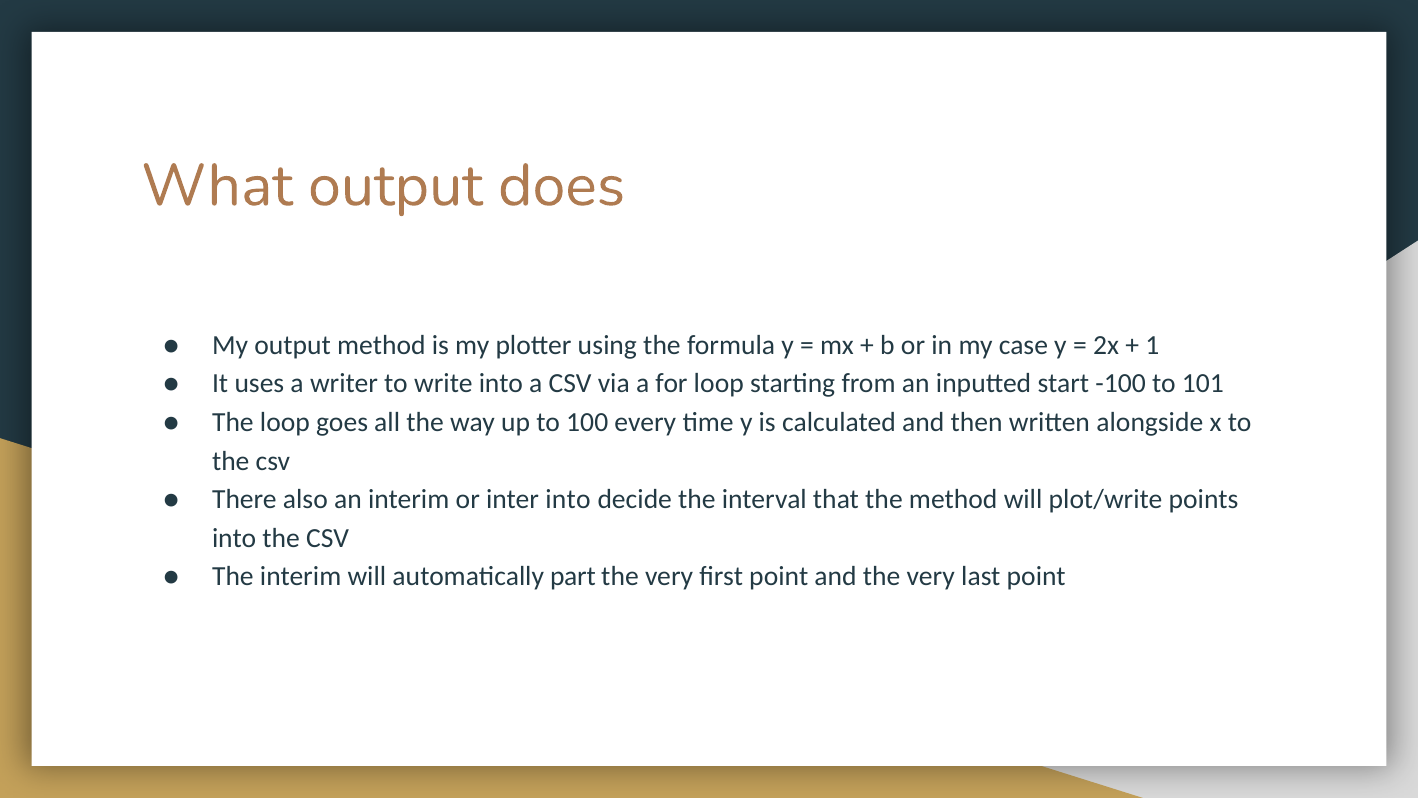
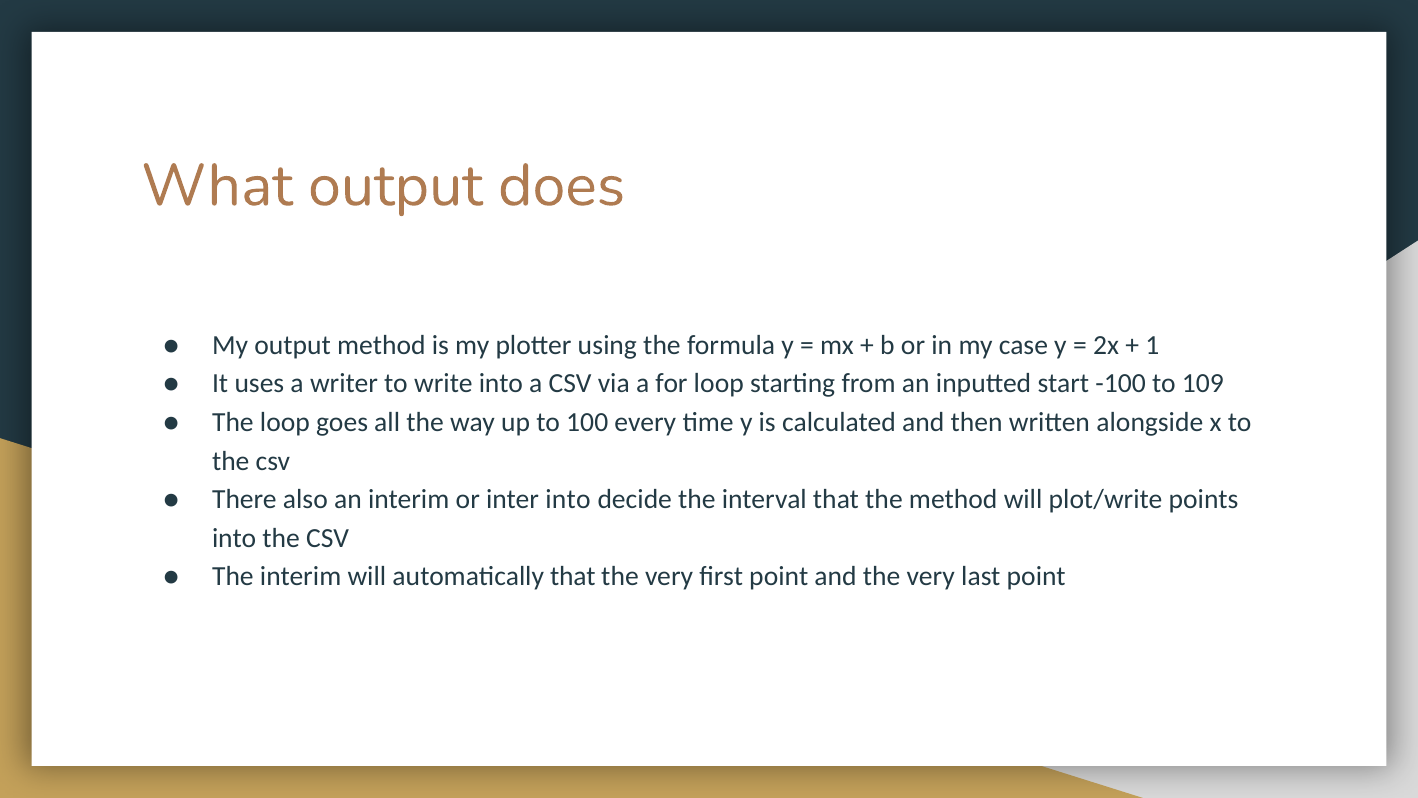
101: 101 -> 109
automatically part: part -> that
